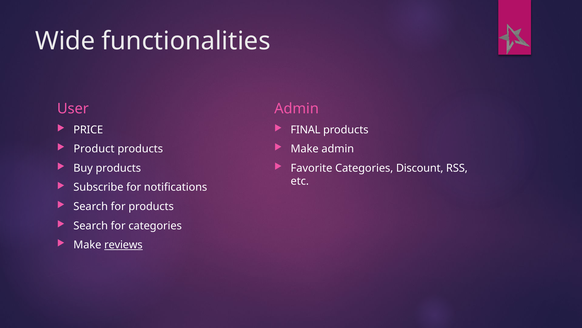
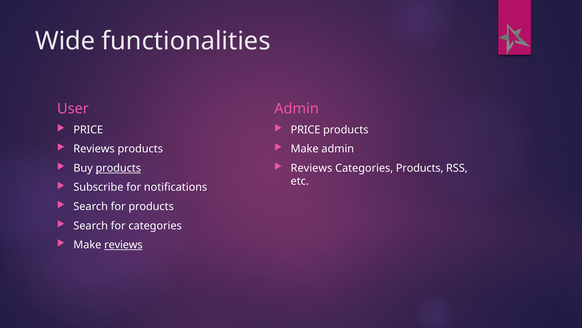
FINAL at (306, 130): FINAL -> PRICE
Product at (94, 149): Product -> Reviews
products at (118, 168) underline: none -> present
Favorite at (312, 168): Favorite -> Reviews
Categories Discount: Discount -> Products
